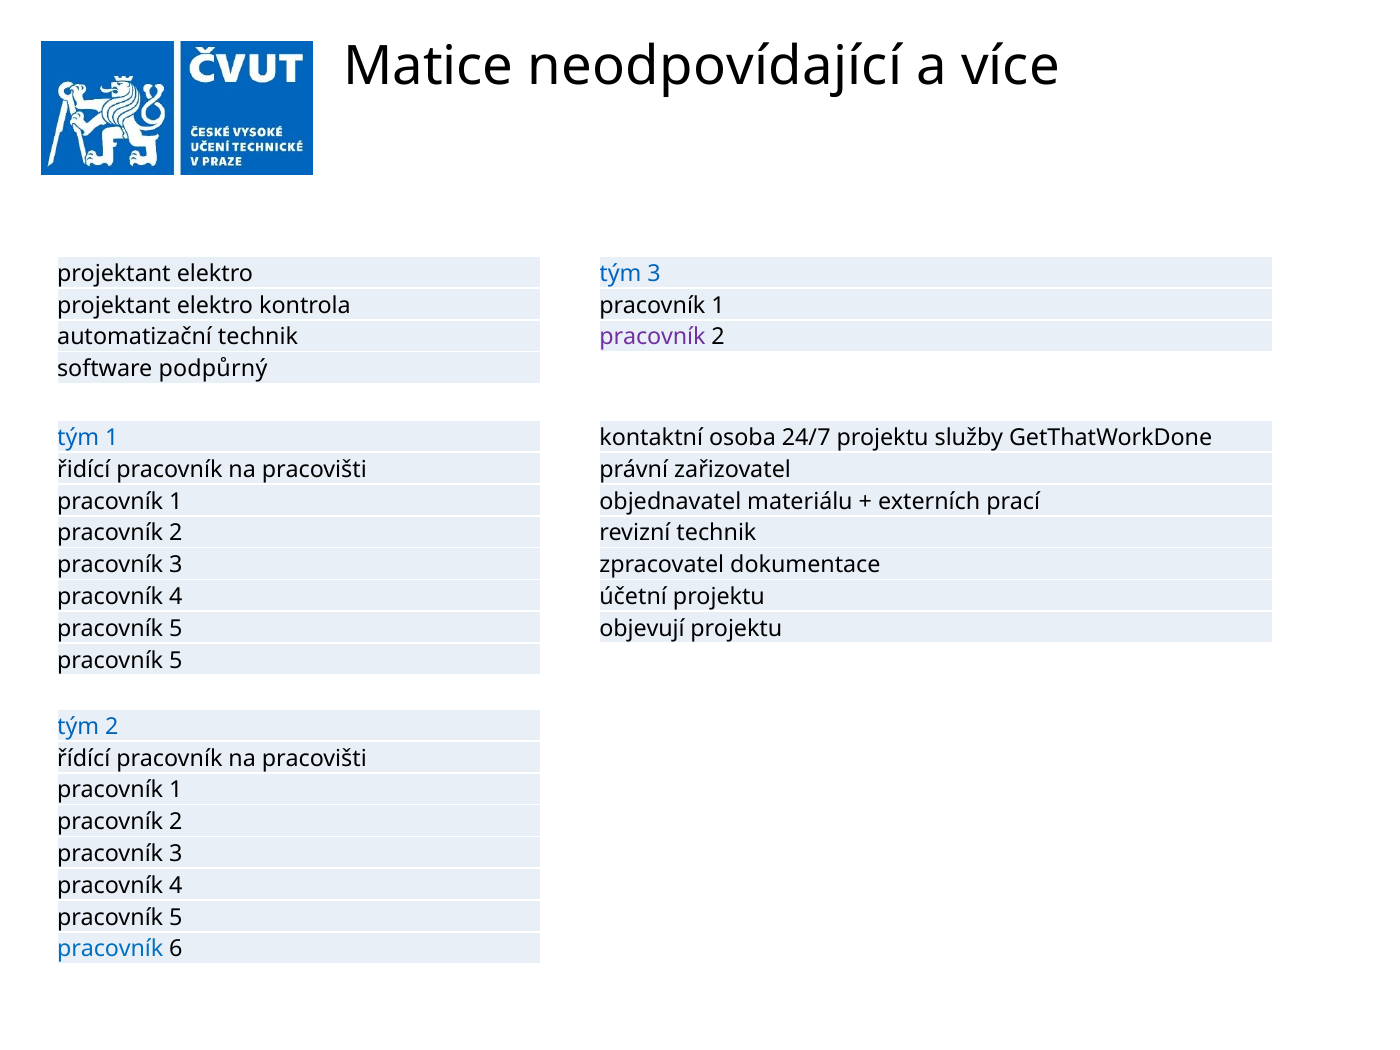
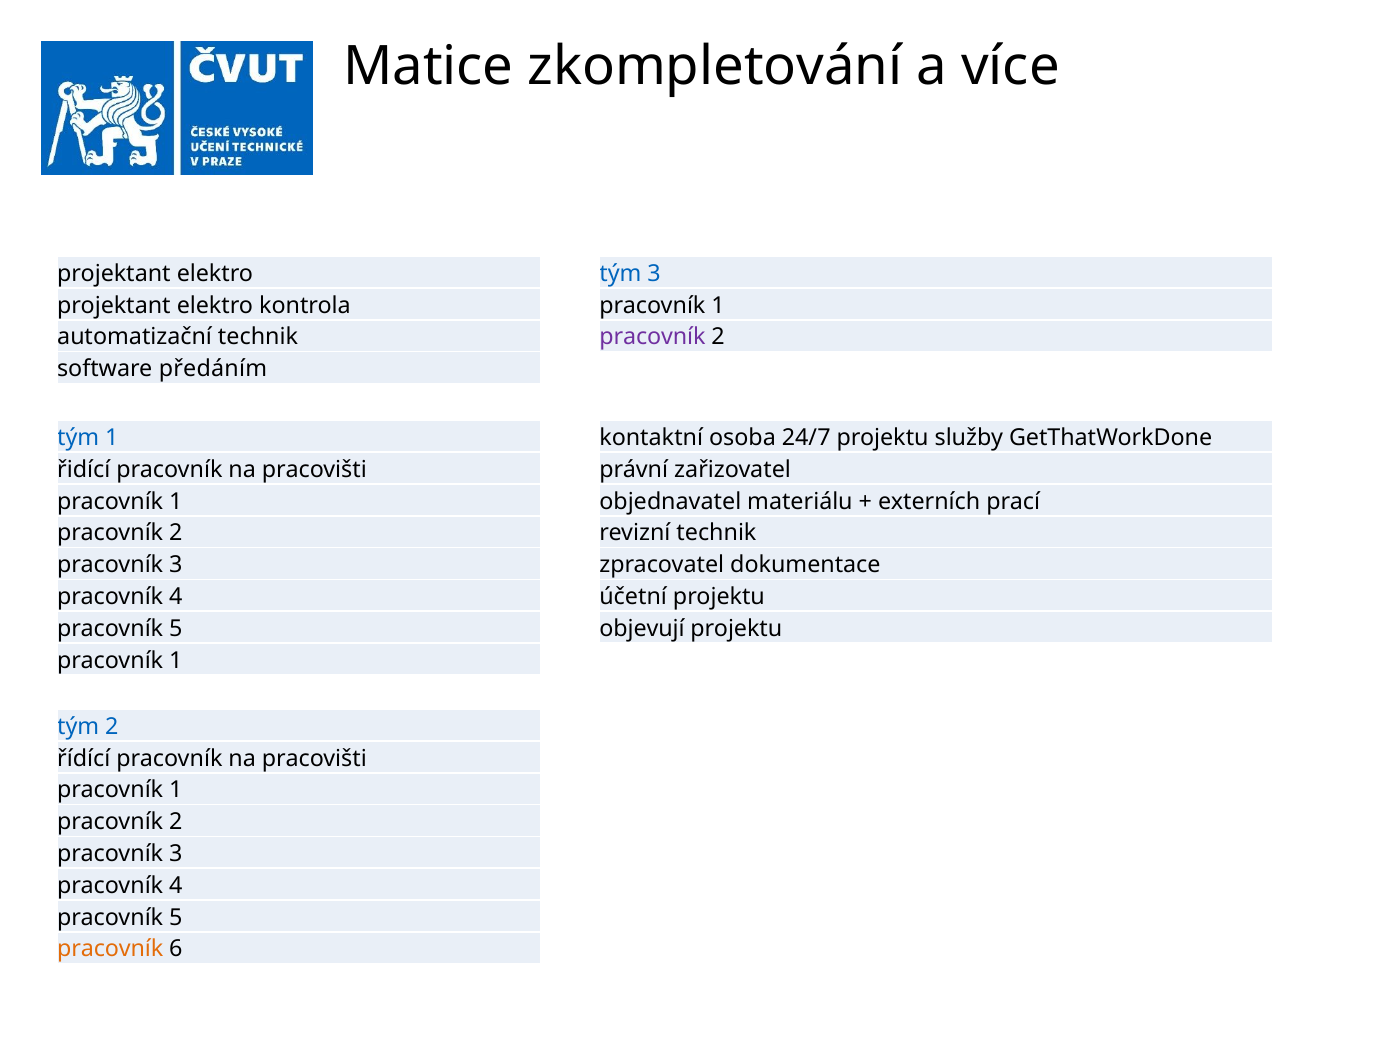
neodpovídající: neodpovídající -> zkompletování
podpůrný: podpůrný -> předáním
5 at (176, 660): 5 -> 1
pracovník at (110, 949) colour: blue -> orange
